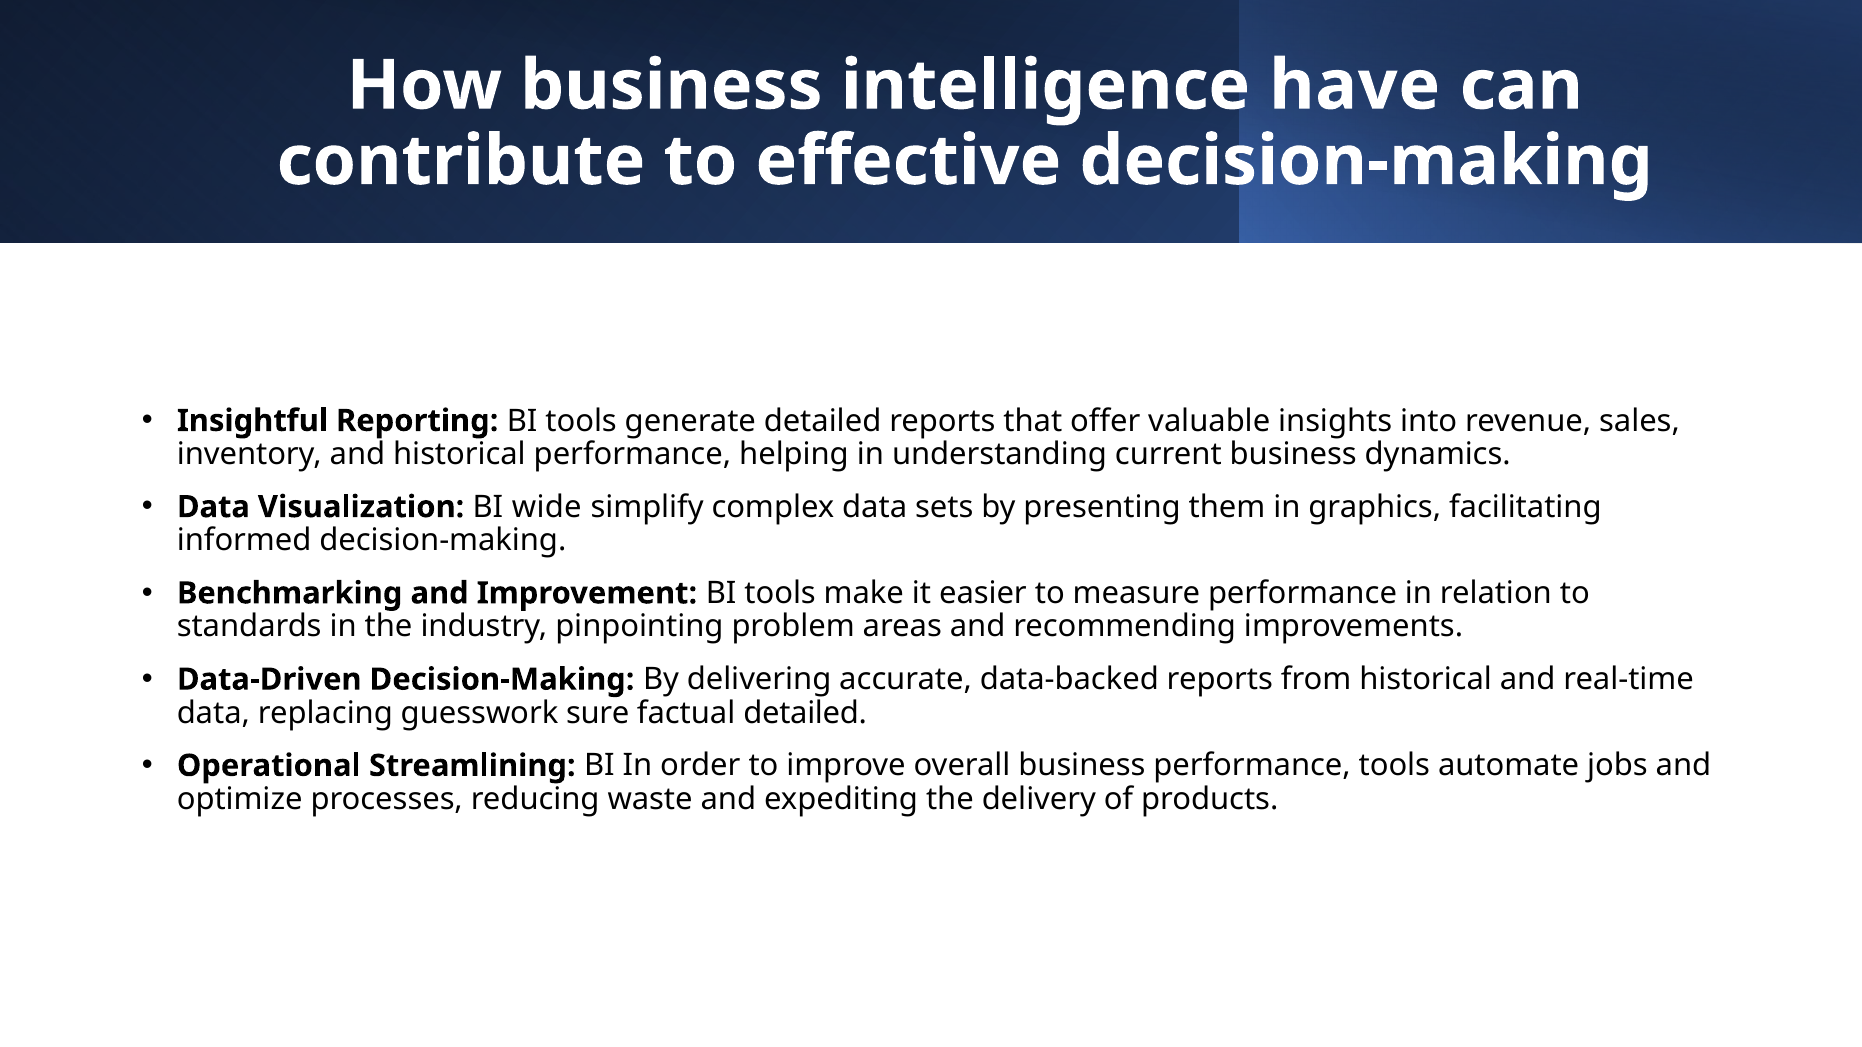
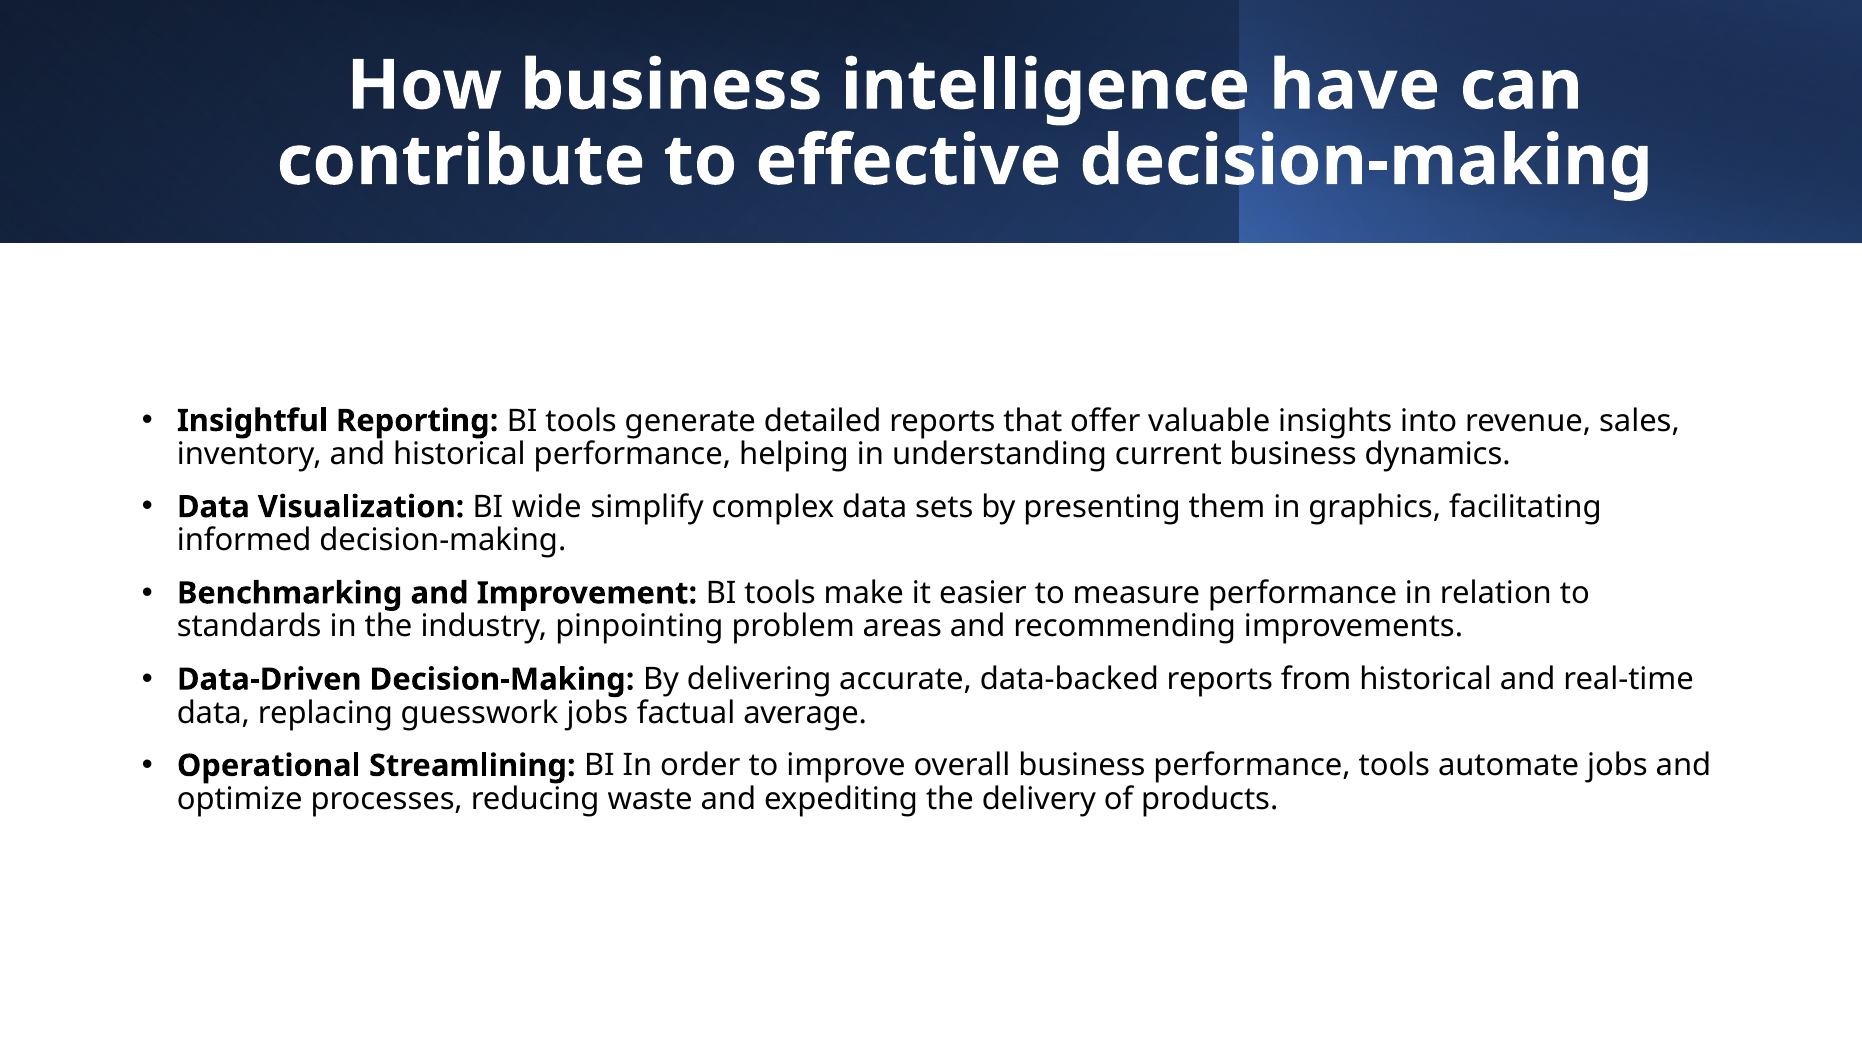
guesswork sure: sure -> jobs
factual detailed: detailed -> average
